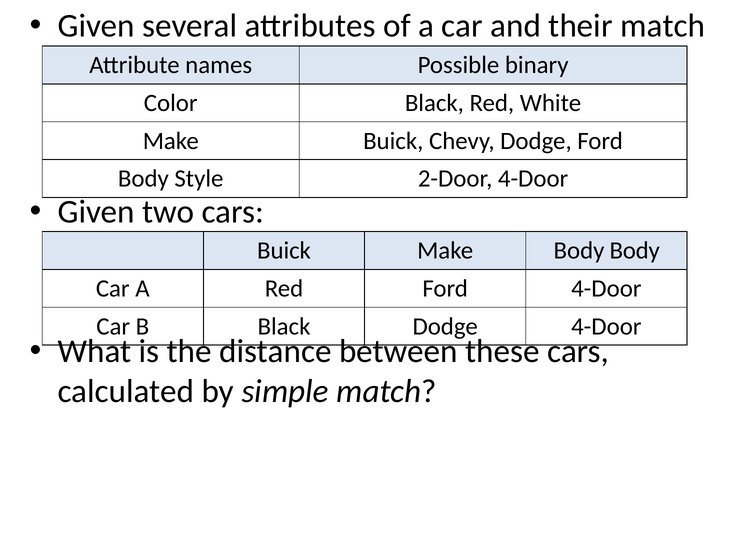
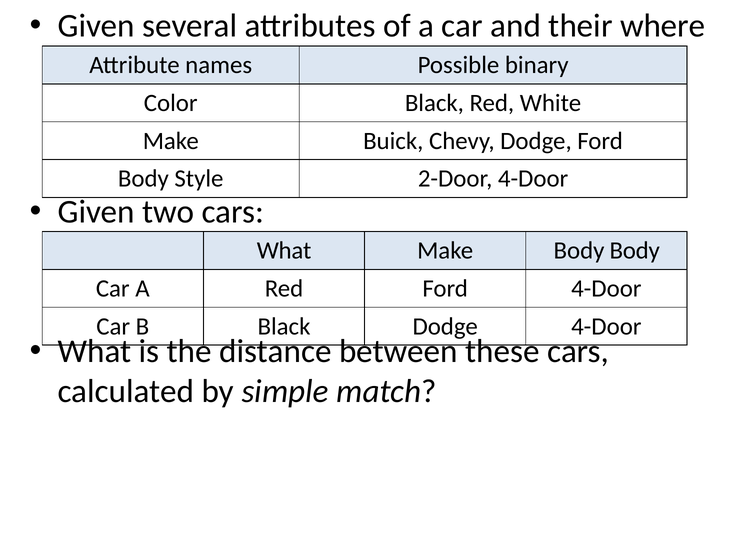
their match: match -> where
Buick at (284, 250): Buick -> What
